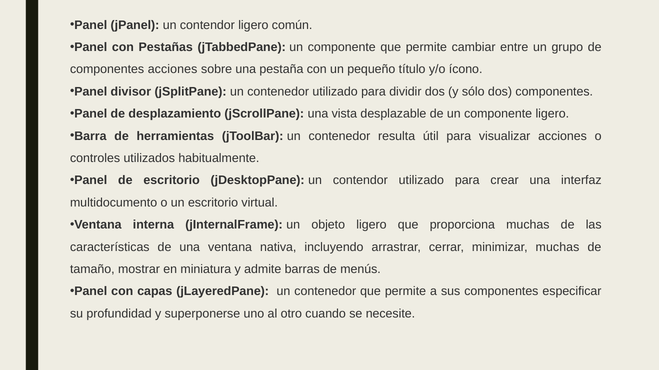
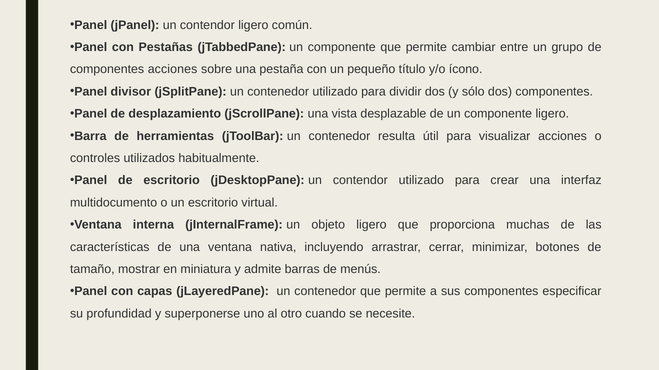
minimizar muchas: muchas -> botones
